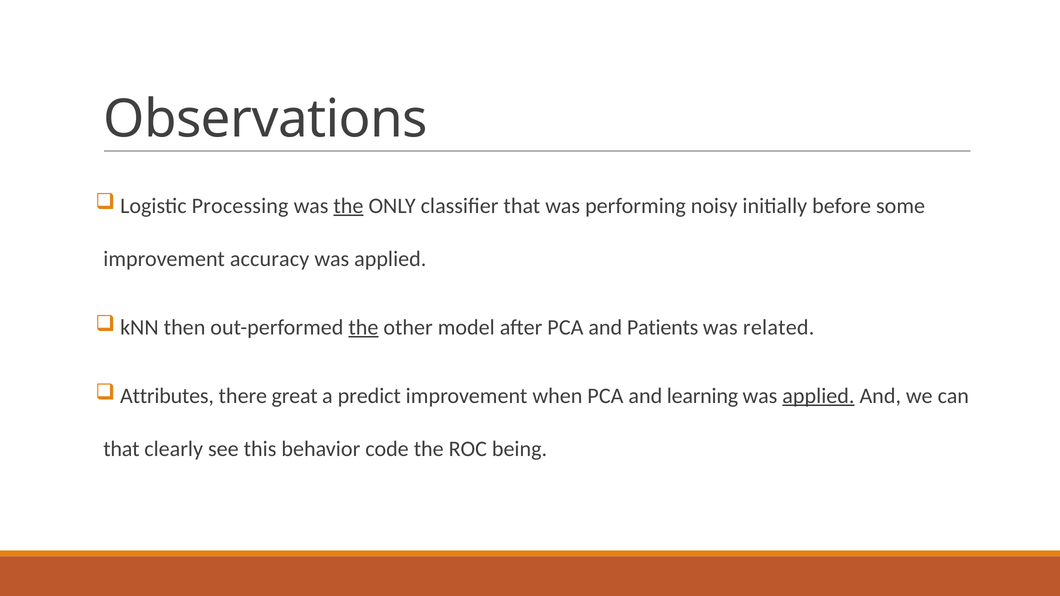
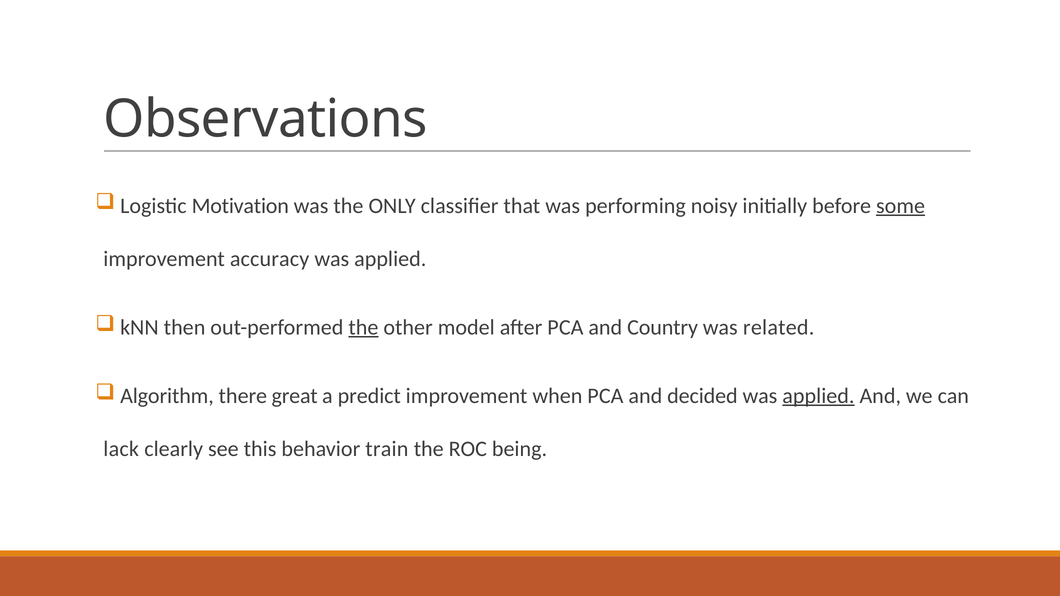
Processing: Processing -> Motivation
the at (348, 206) underline: present -> none
some underline: none -> present
Patients: Patients -> Country
Attributes: Attributes -> Algorithm
learning: learning -> decided
that at (121, 449): that -> lack
code: code -> train
